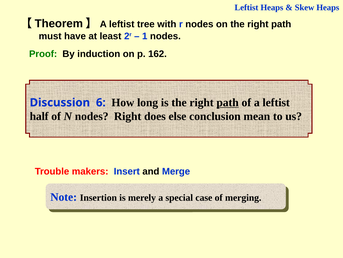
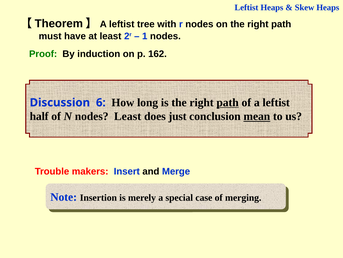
nodes Right: Right -> Least
else: else -> just
mean underline: none -> present
